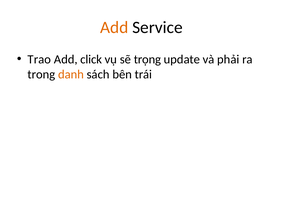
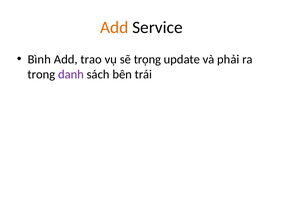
Trao: Trao -> Bình
click: click -> trao
danh colour: orange -> purple
